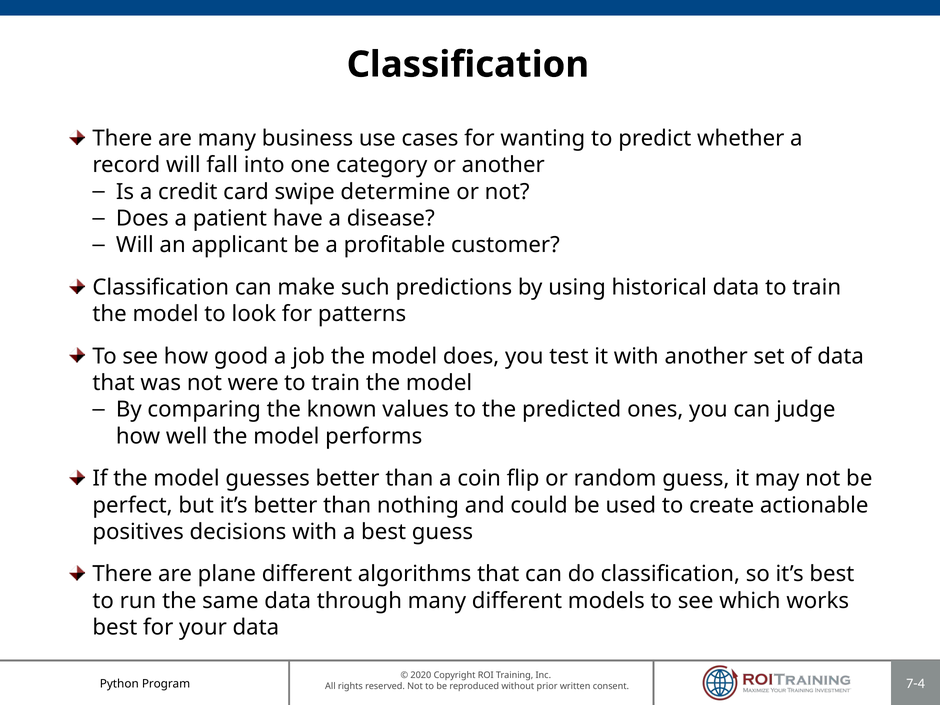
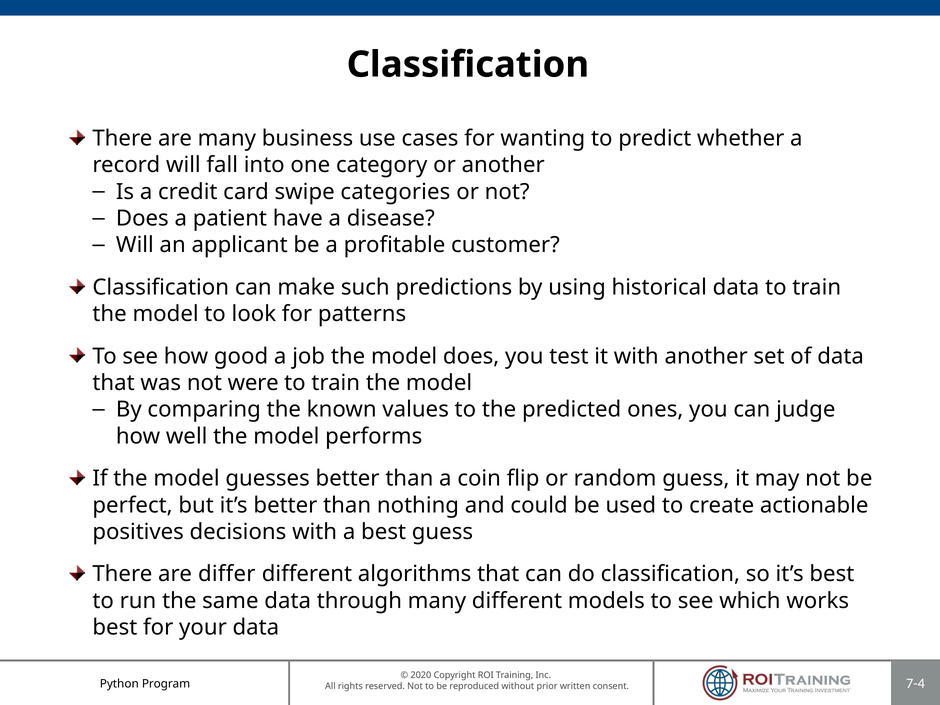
determine: determine -> categories
plane: plane -> differ
